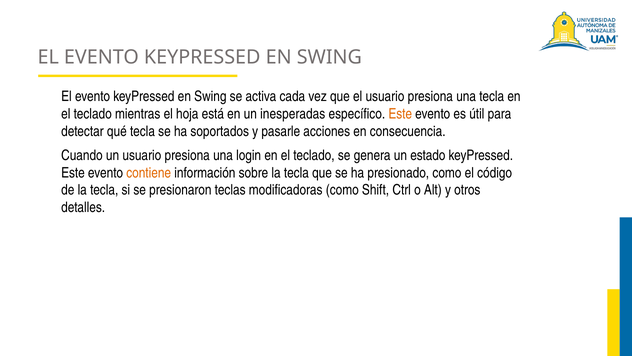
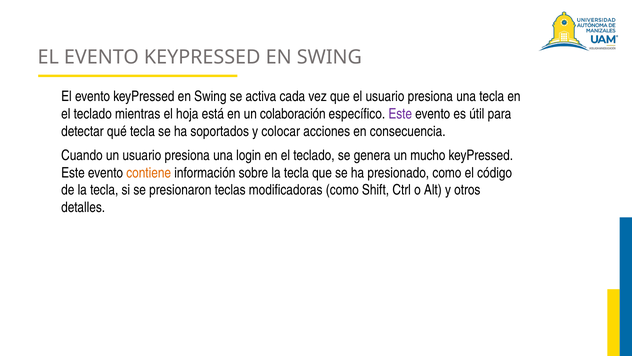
inesperadas: inesperadas -> colaboración
Este at (400, 114) colour: orange -> purple
pasarle: pasarle -> colocar
estado: estado -> mucho
